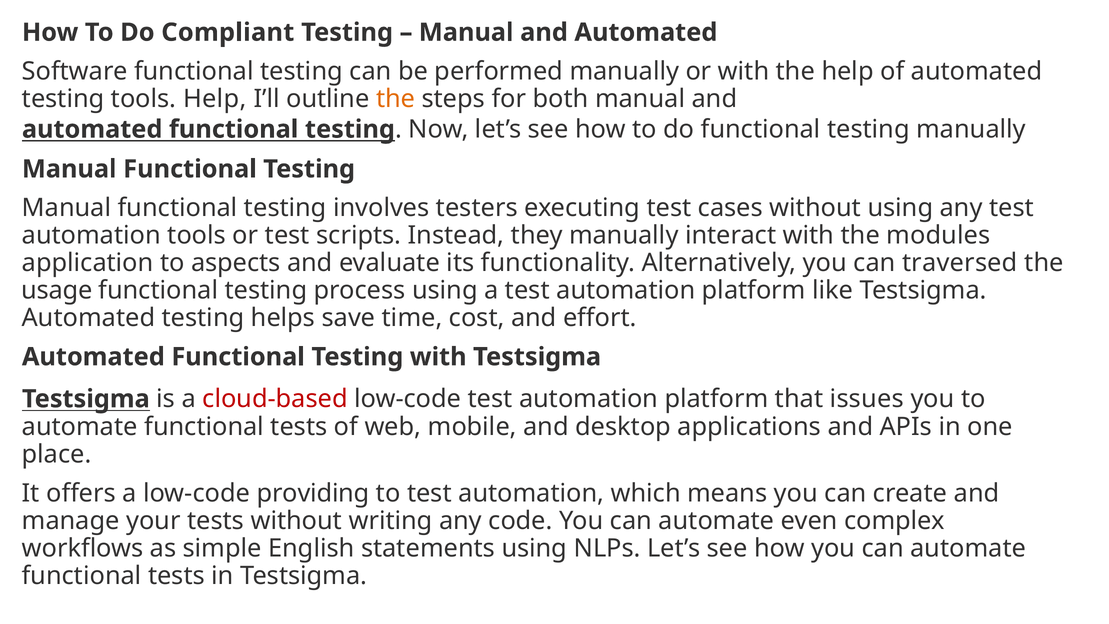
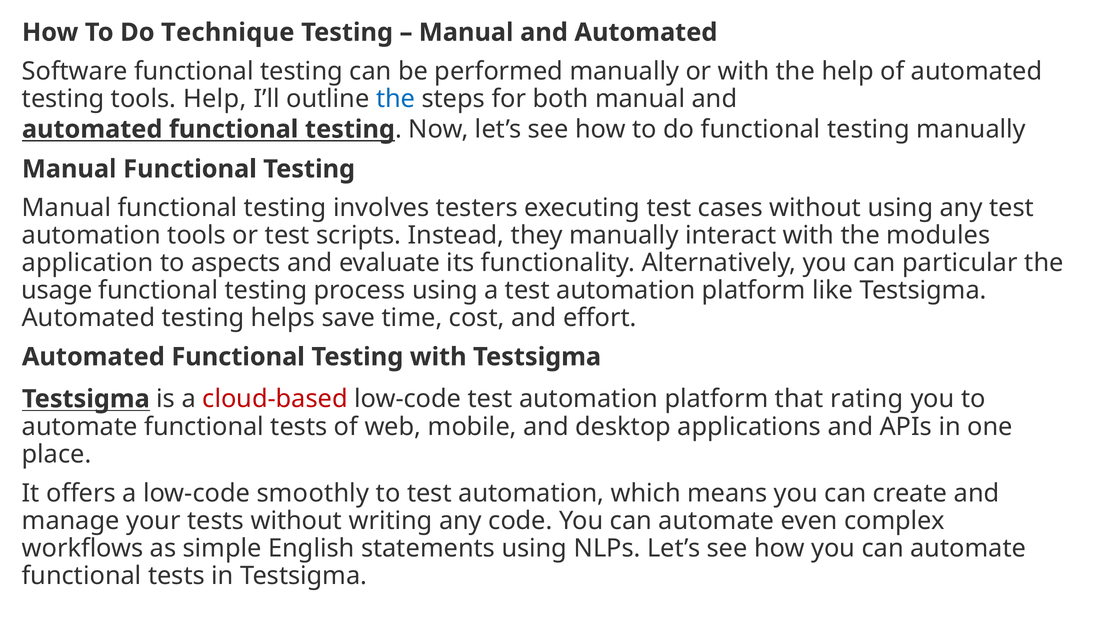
Compliant: Compliant -> Technique
the at (396, 99) colour: orange -> blue
traversed: traversed -> particular
issues: issues -> rating
providing: providing -> smoothly
